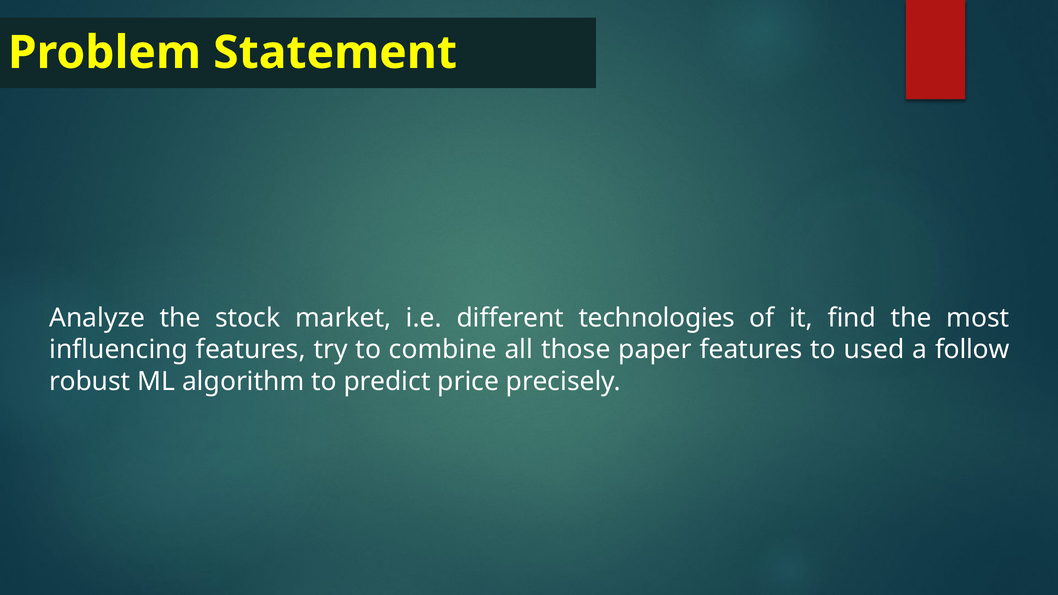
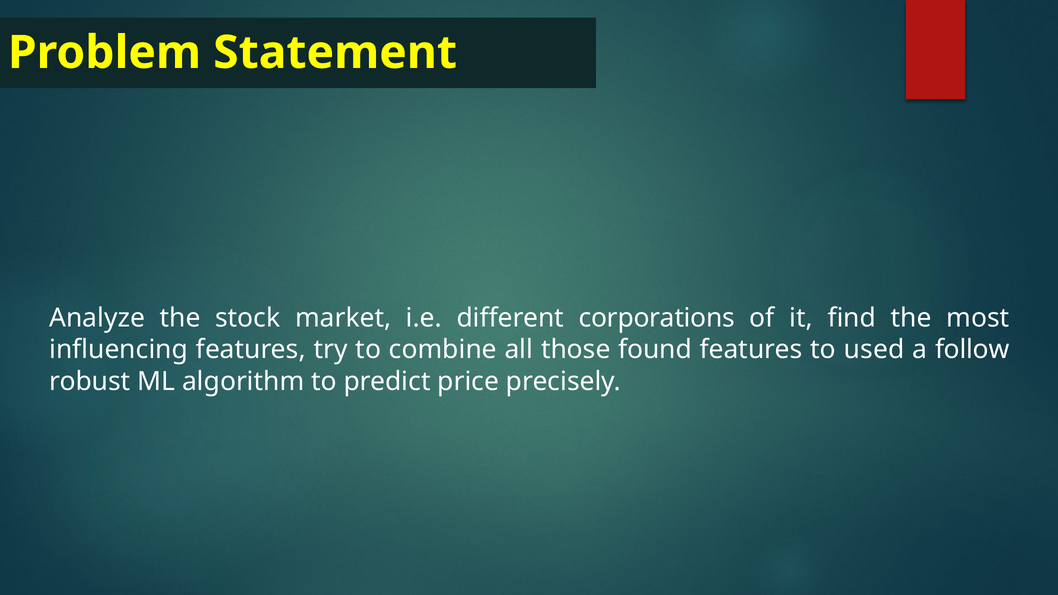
technologies: technologies -> corporations
paper: paper -> found
